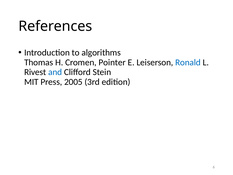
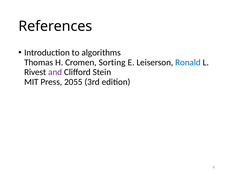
Pointer: Pointer -> Sorting
and colour: blue -> purple
2005: 2005 -> 2055
